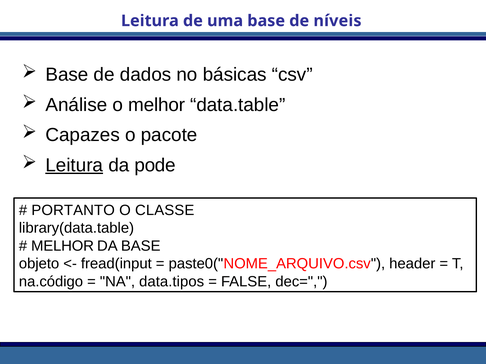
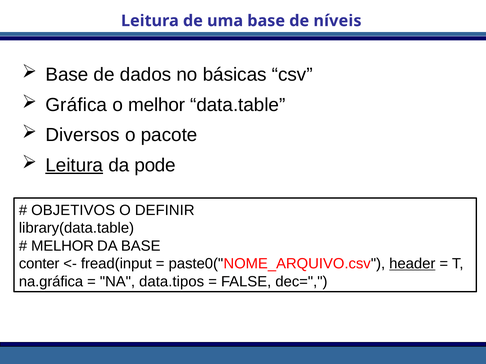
Análise: Análise -> Gráfica
Capazes: Capazes -> Diversos
PORTANTO: PORTANTO -> OBJETIVOS
CLASSE: CLASSE -> DEFINIR
objeto: objeto -> conter
header underline: none -> present
na.código: na.código -> na.gráfica
